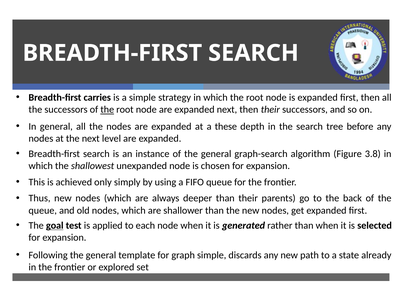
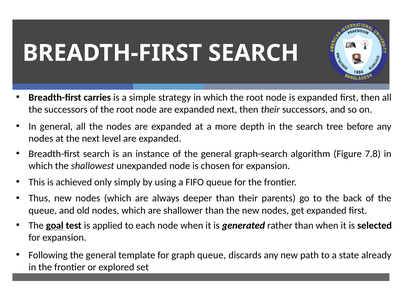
the at (107, 110) underline: present -> none
these: these -> more
3.8: 3.8 -> 7.8
graph simple: simple -> queue
